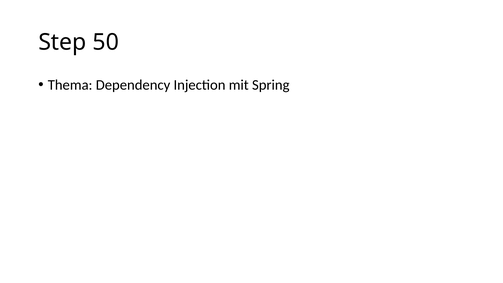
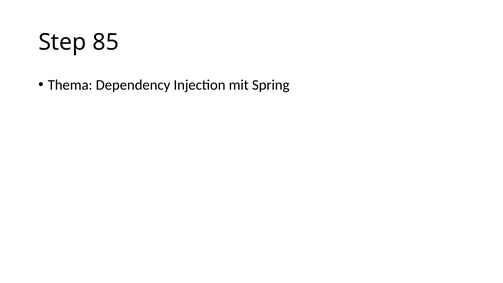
50: 50 -> 85
